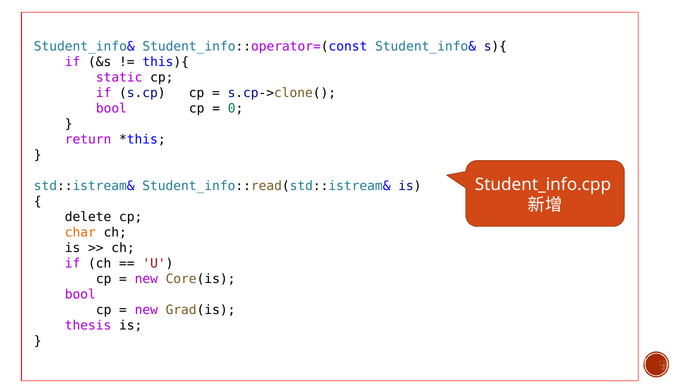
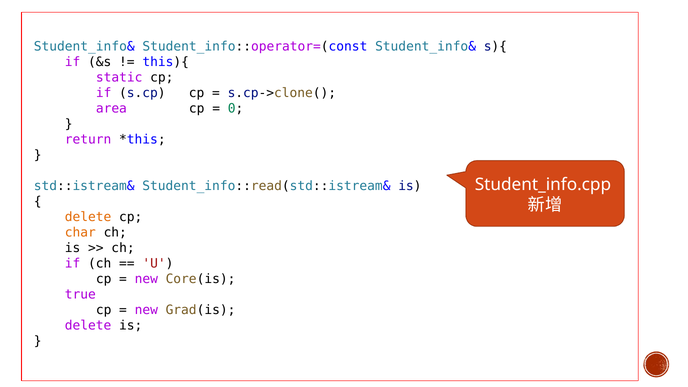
bool at (111, 109): bool -> area
delete at (88, 217) colour: black -> orange
bool at (80, 294): bool -> true
thesis at (88, 325): thesis -> delete
